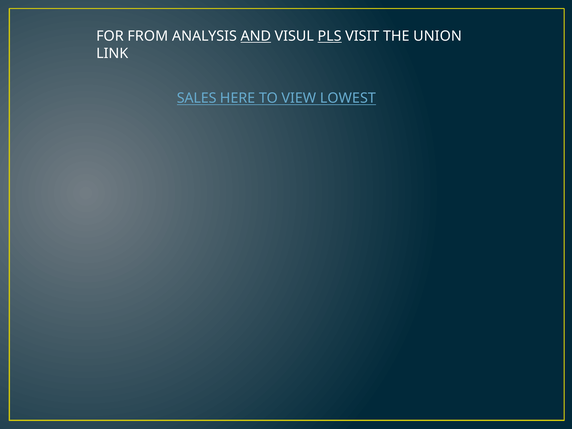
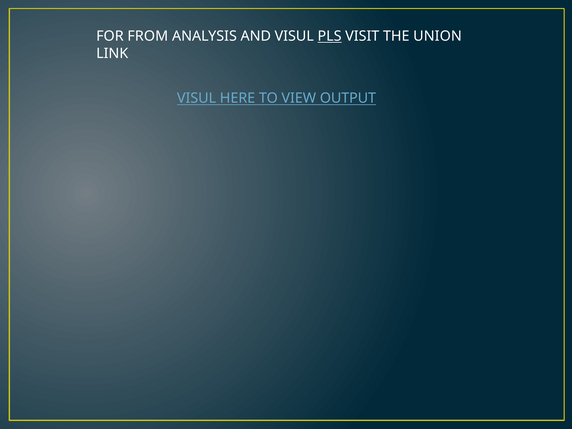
AND underline: present -> none
SALES at (197, 98): SALES -> VISUL
LOWEST: LOWEST -> OUTPUT
